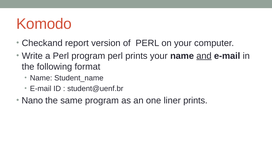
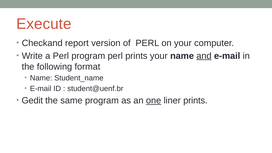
Komodo: Komodo -> Execute
Nano: Nano -> Gedit
one underline: none -> present
